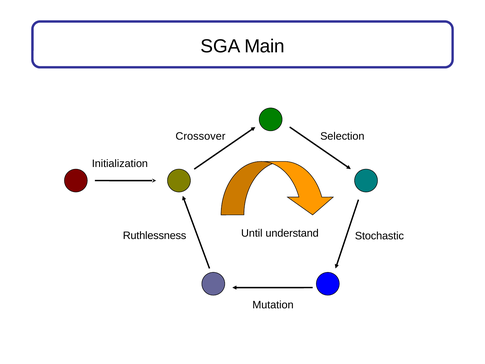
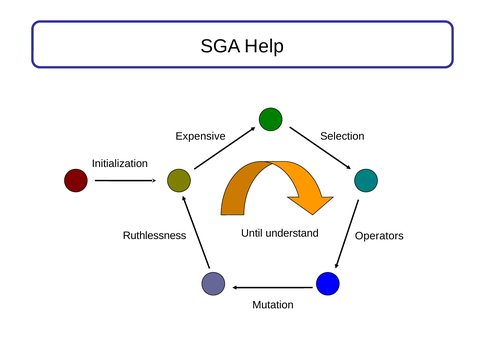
Main: Main -> Help
Crossover: Crossover -> Expensive
Stochastic: Stochastic -> Operators
